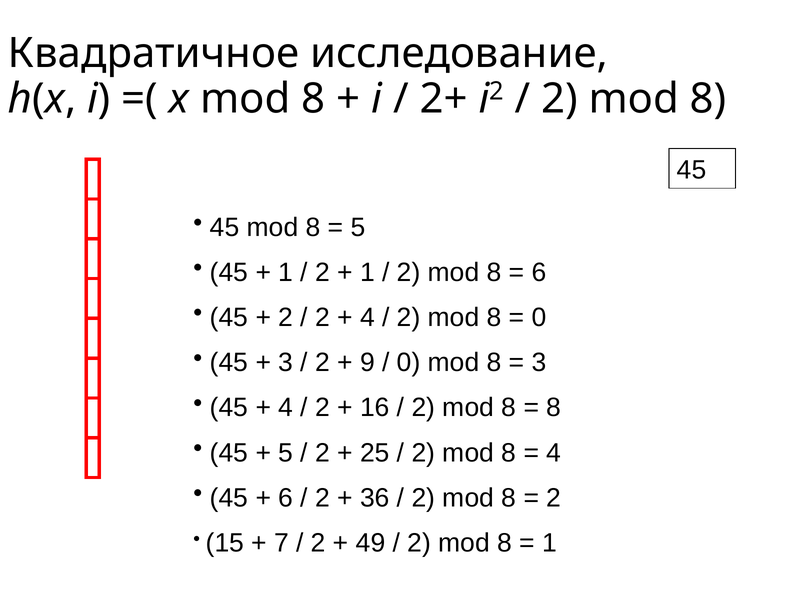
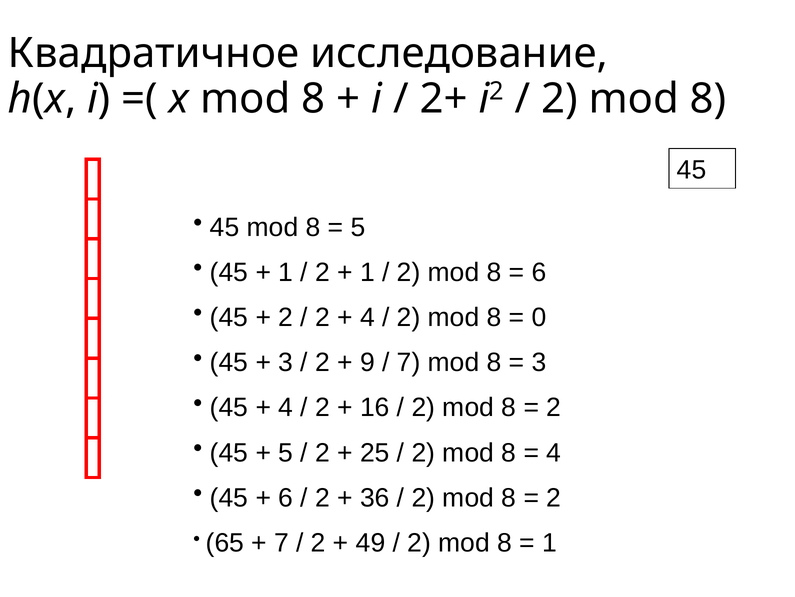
0 at (409, 362): 0 -> 7
8 at (554, 407): 8 -> 2
15: 15 -> 65
